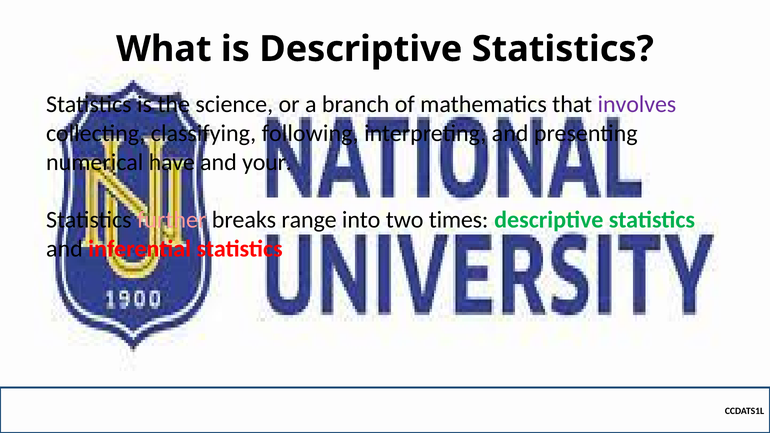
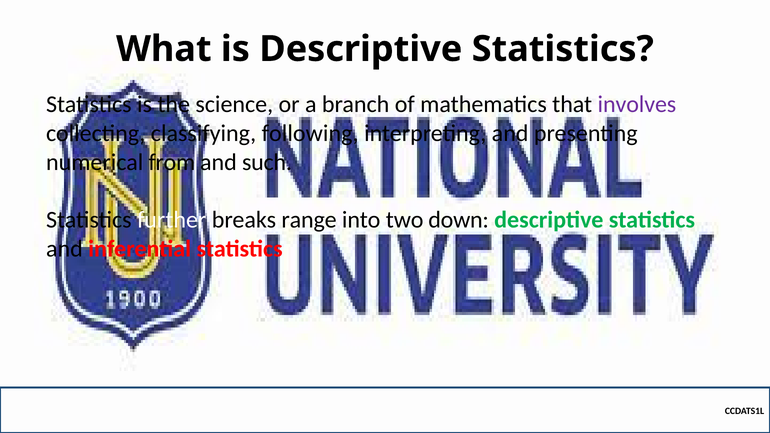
have: have -> from
your: your -> such
further colour: pink -> white
times: times -> down
